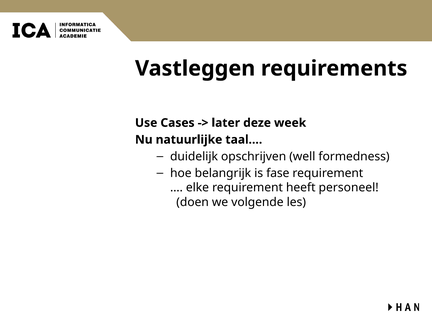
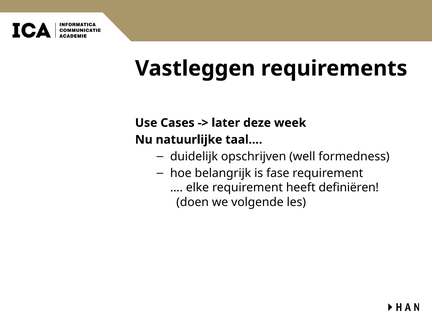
personeel: personeel -> definiëren
